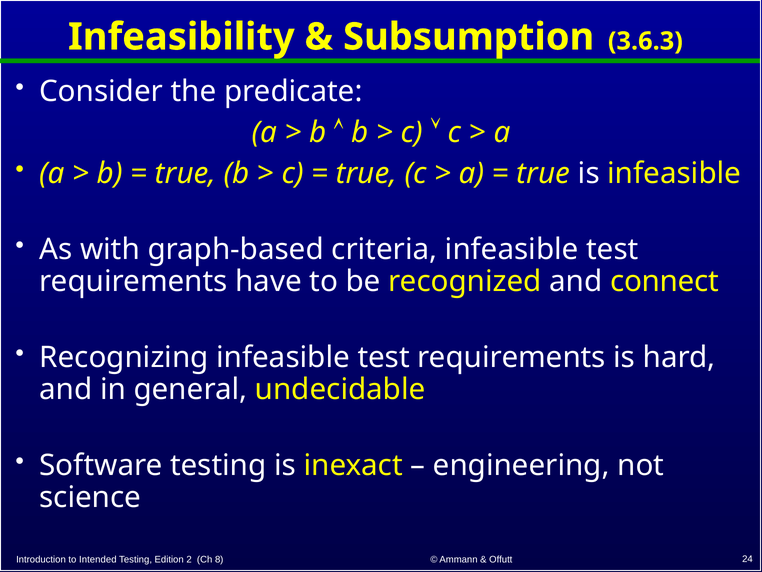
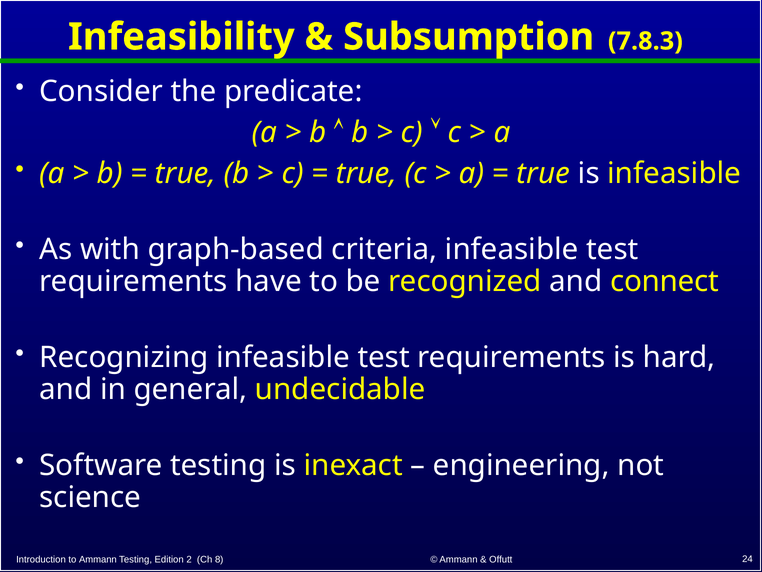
3.6.3: 3.6.3 -> 7.8.3
to Intended: Intended -> Ammann
